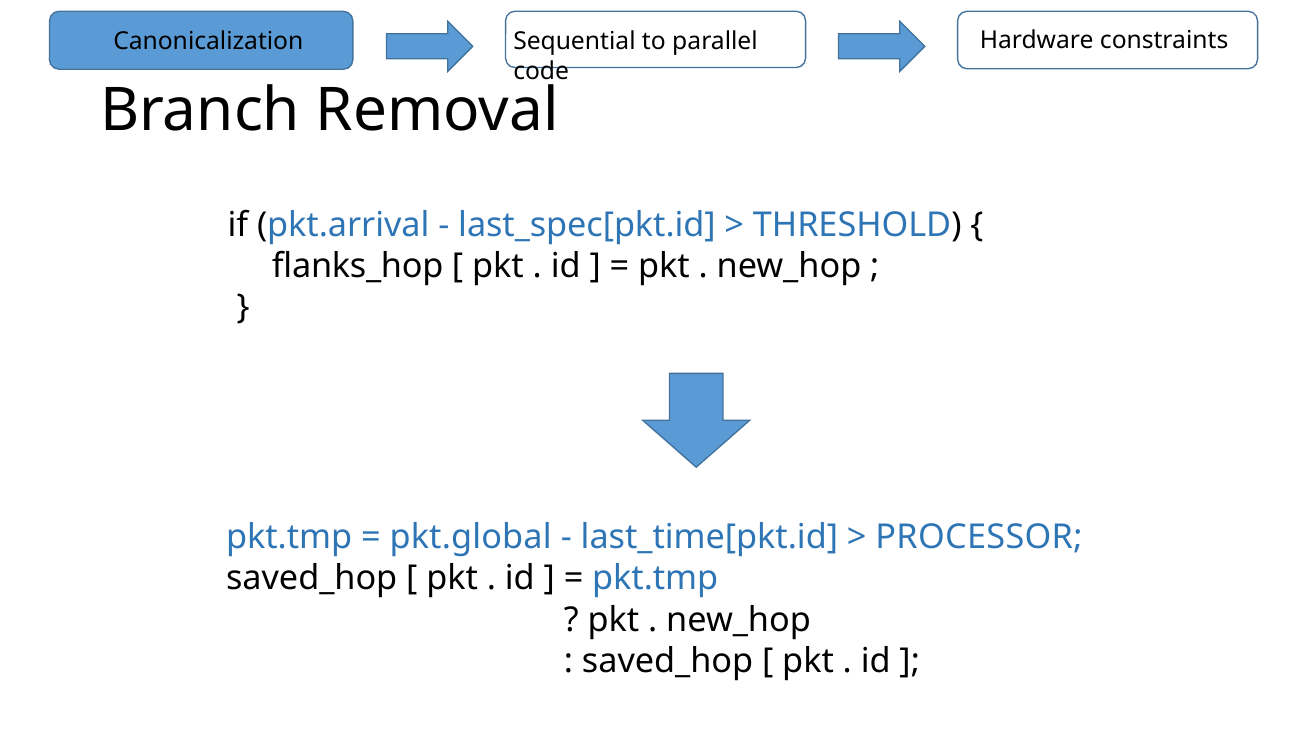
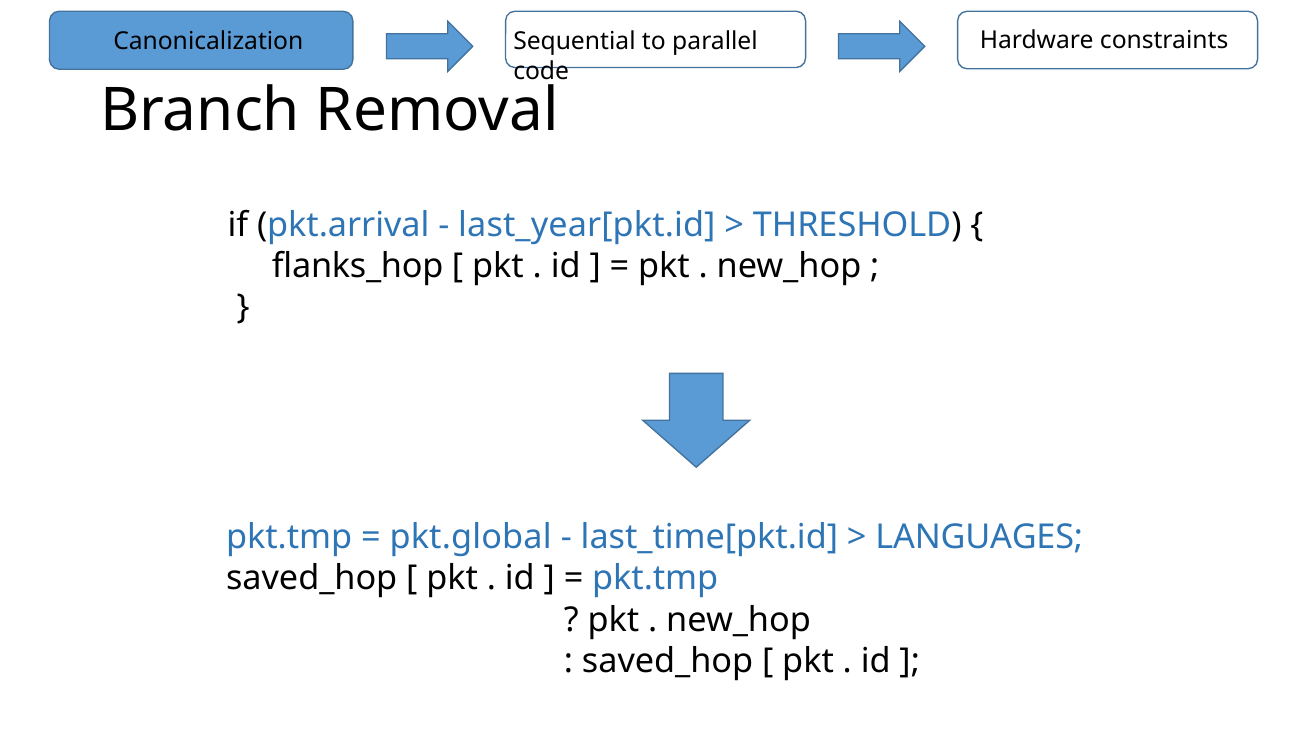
last_spec[pkt.id: last_spec[pkt.id -> last_year[pkt.id
PROCESSOR: PROCESSOR -> LANGUAGES
